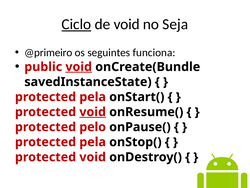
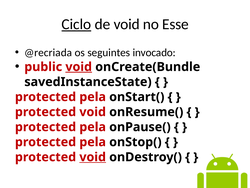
Seja: Seja -> Esse
@primeiro: @primeiro -> @recriada
funciona: funciona -> invocado
void at (93, 112) underline: present -> none
pelo at (93, 127): pelo -> pela
void at (93, 157) underline: none -> present
